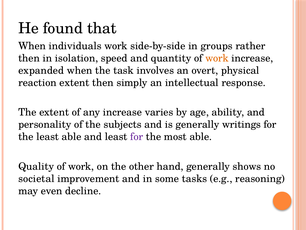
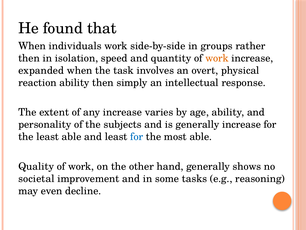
reaction extent: extent -> ability
generally writings: writings -> increase
for at (137, 137) colour: purple -> blue
